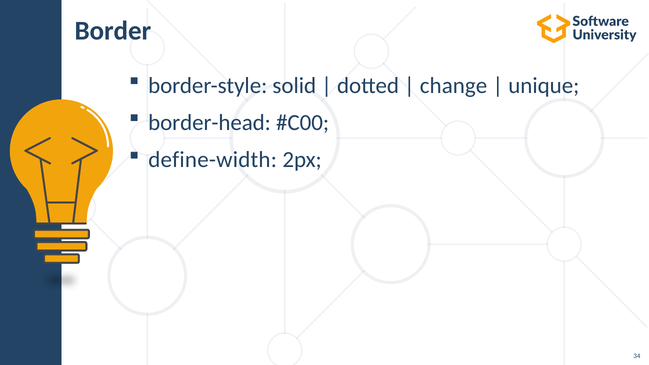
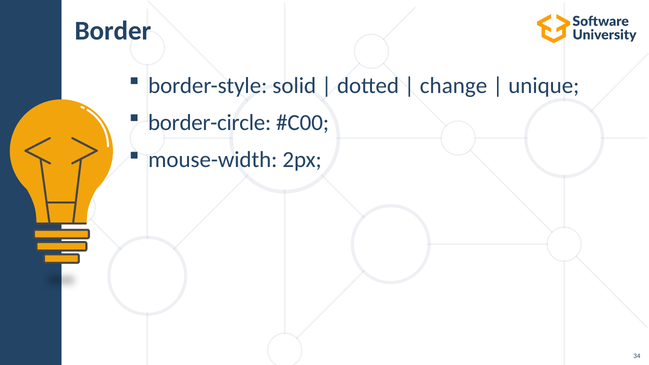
border-head: border-head -> border-circle
define-width: define-width -> mouse-width
